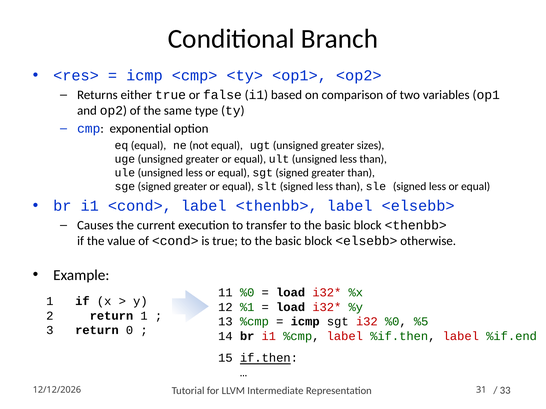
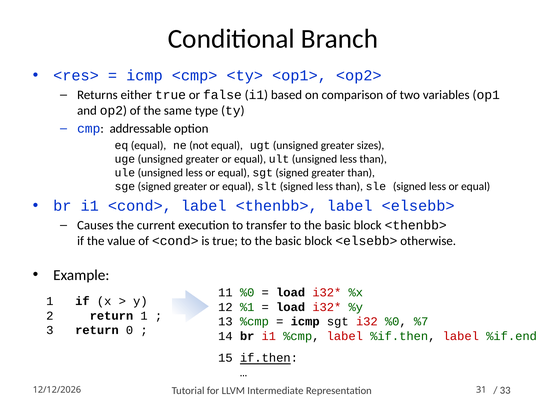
exponential: exponential -> addressable
%5: %5 -> %7
